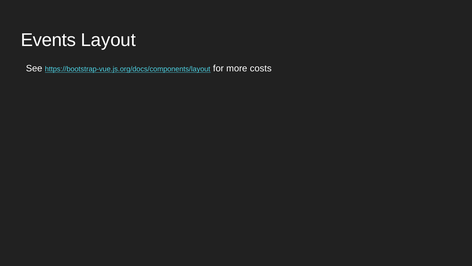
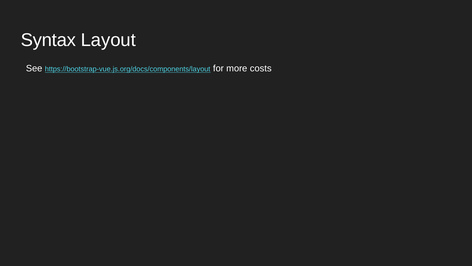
Events: Events -> Syntax
